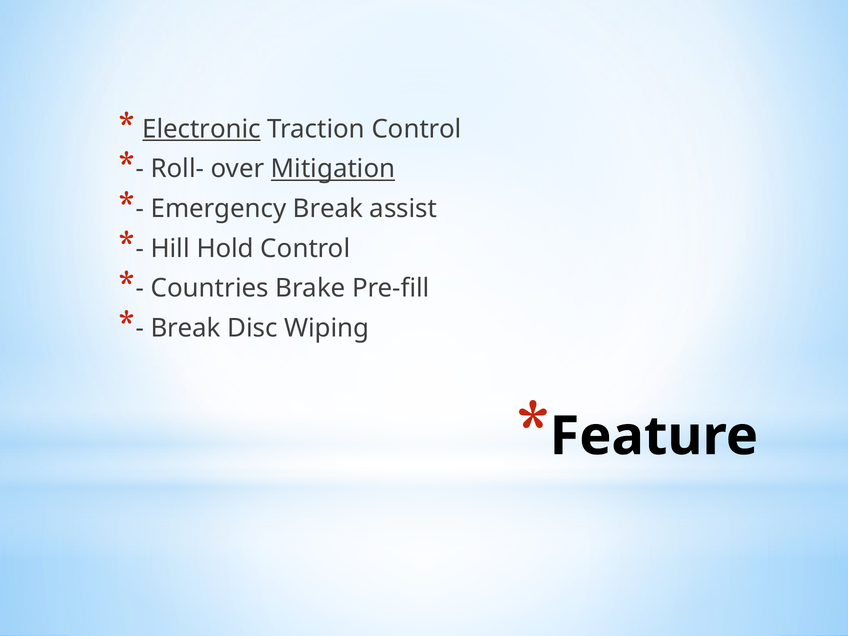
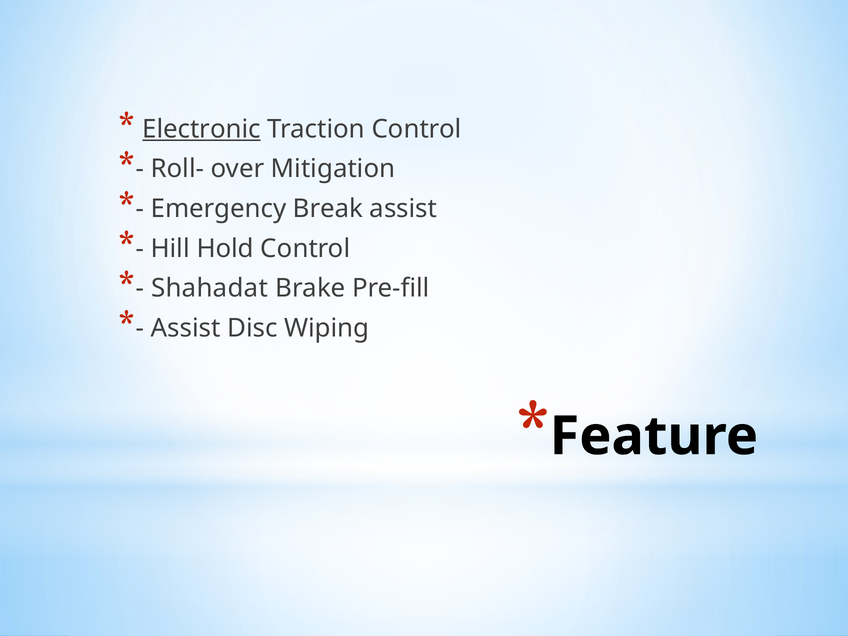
Mitigation underline: present -> none
Countries: Countries -> Shahadat
Break at (186, 328): Break -> Assist
